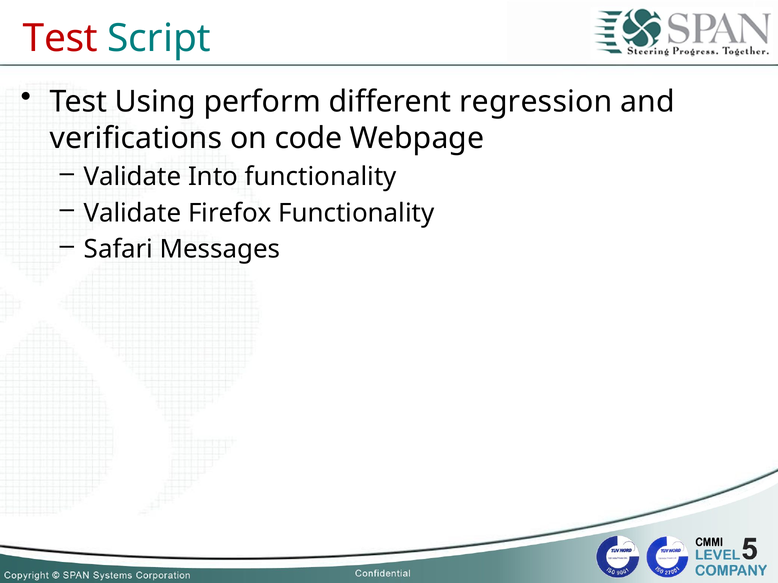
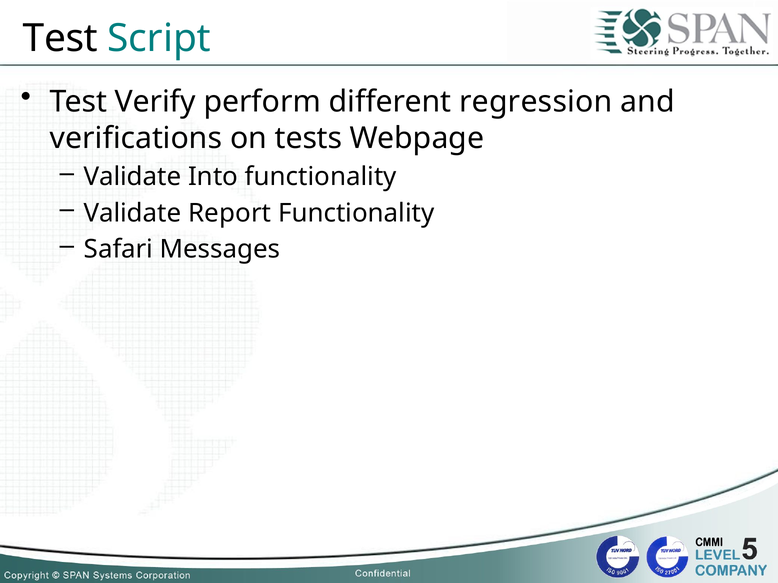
Test at (60, 38) colour: red -> black
Using: Using -> Verify
code: code -> tests
Firefox: Firefox -> Report
